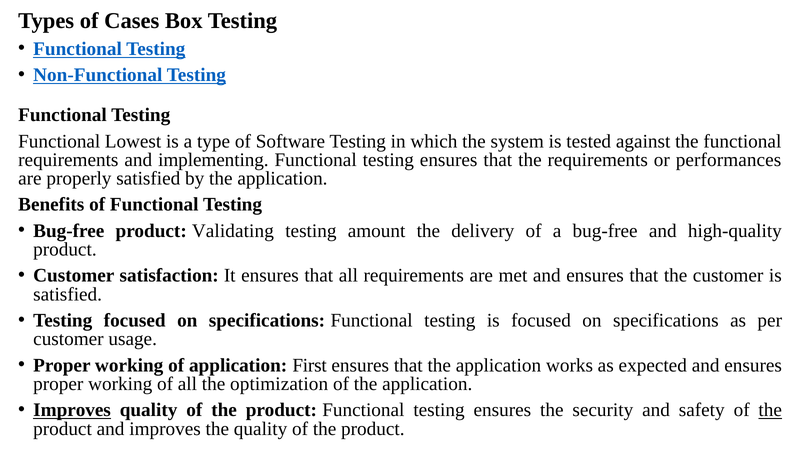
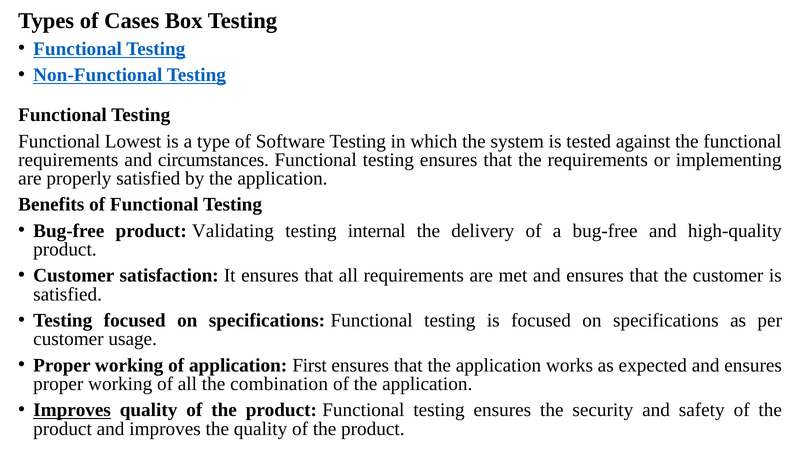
implementing: implementing -> circumstances
performances: performances -> implementing
amount: amount -> internal
optimization: optimization -> combination
the at (770, 410) underline: present -> none
